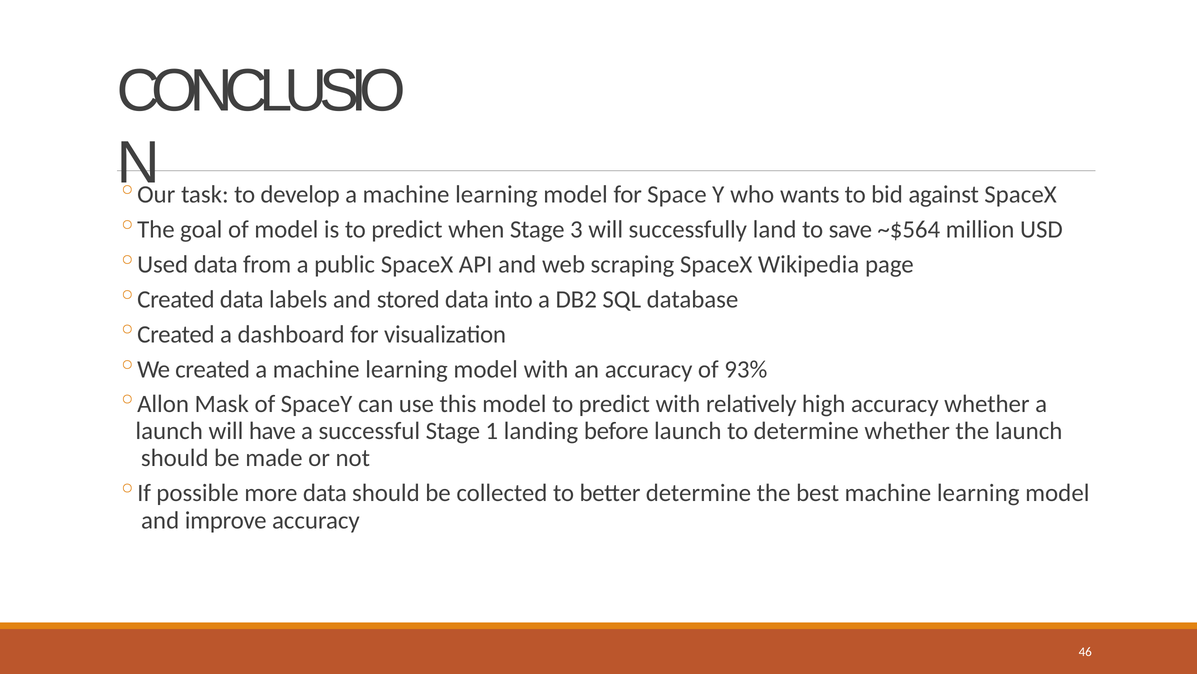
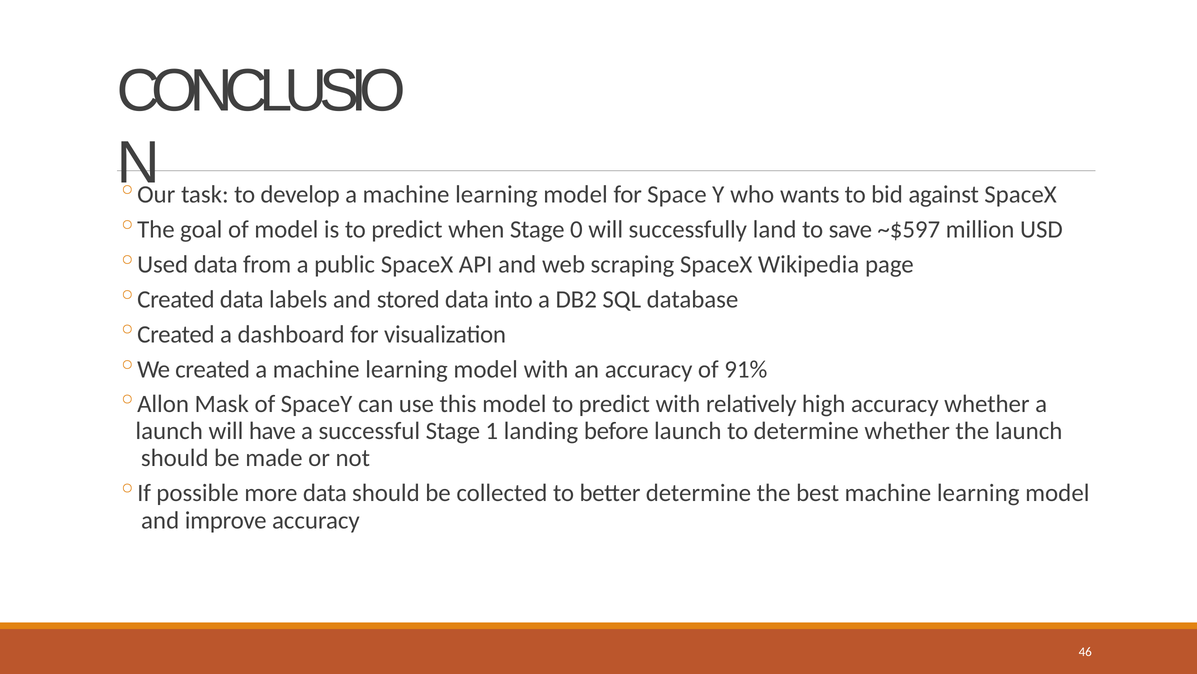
3: 3 -> 0
~$564: ~$564 -> ~$597
93%: 93% -> 91%
